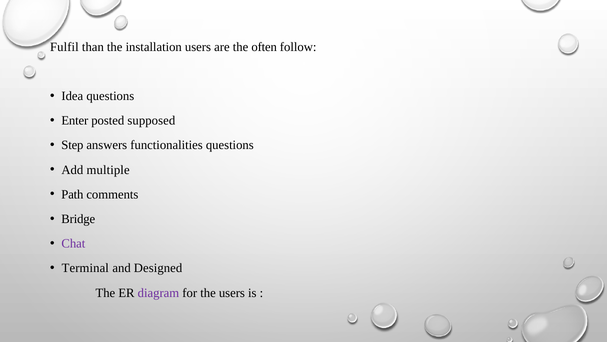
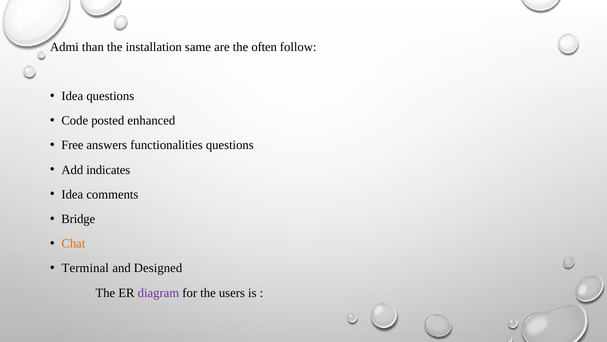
Fulfil: Fulfil -> Admi
installation users: users -> same
Enter: Enter -> Code
supposed: supposed -> enhanced
Step: Step -> Free
multiple: multiple -> indicates
Path at (72, 194): Path -> Idea
Chat colour: purple -> orange
